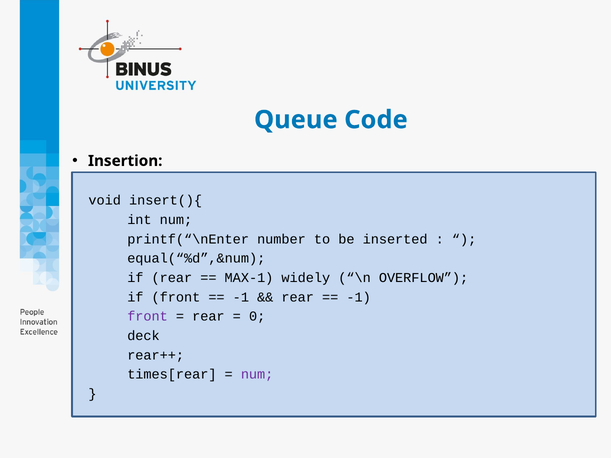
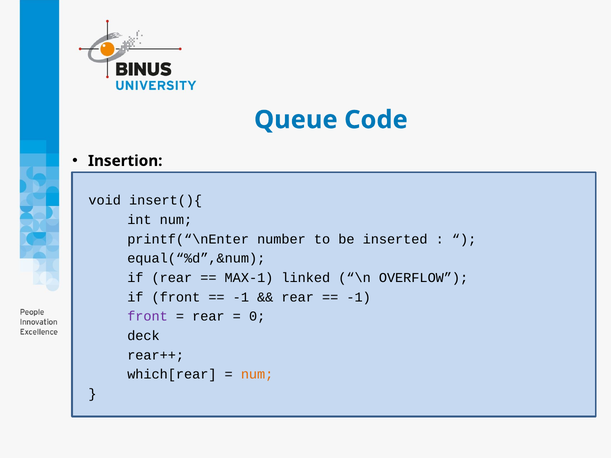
widely: widely -> linked
times[rear: times[rear -> which[rear
num at (257, 375) colour: purple -> orange
